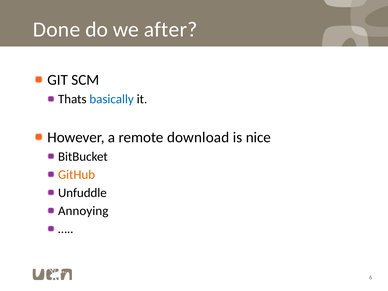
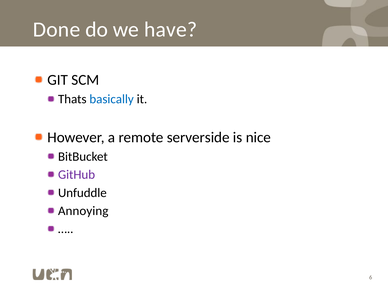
after: after -> have
download: download -> serverside
GitHub colour: orange -> purple
